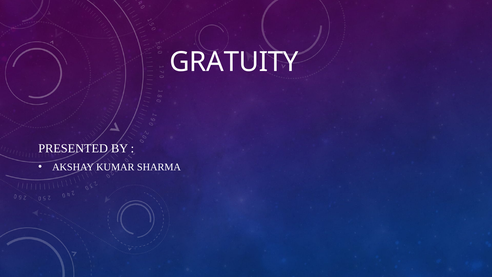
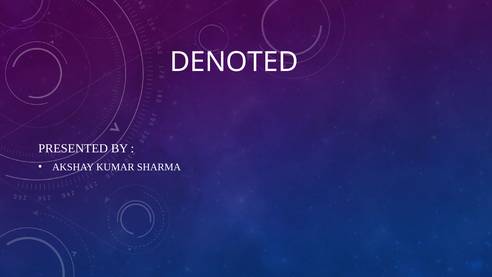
GRATUITY: GRATUITY -> DENOTED
